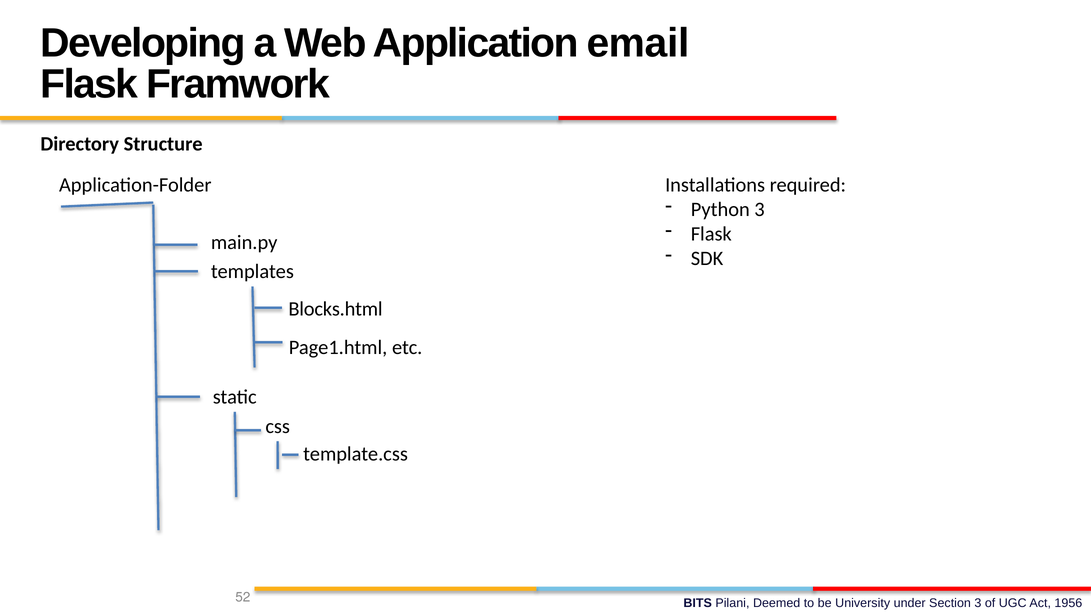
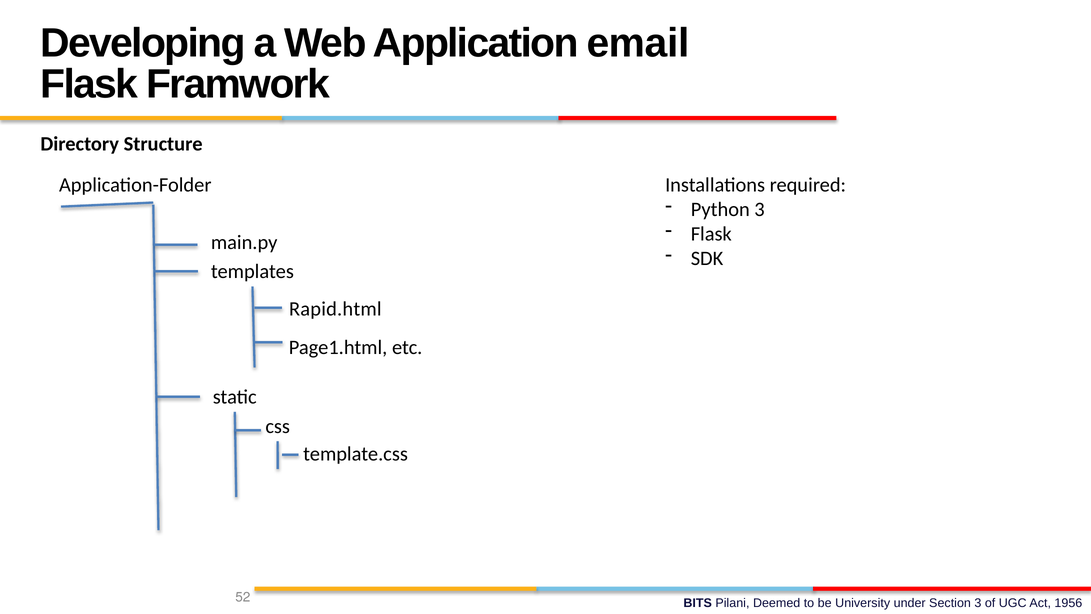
Blocks.html: Blocks.html -> Rapid.html
